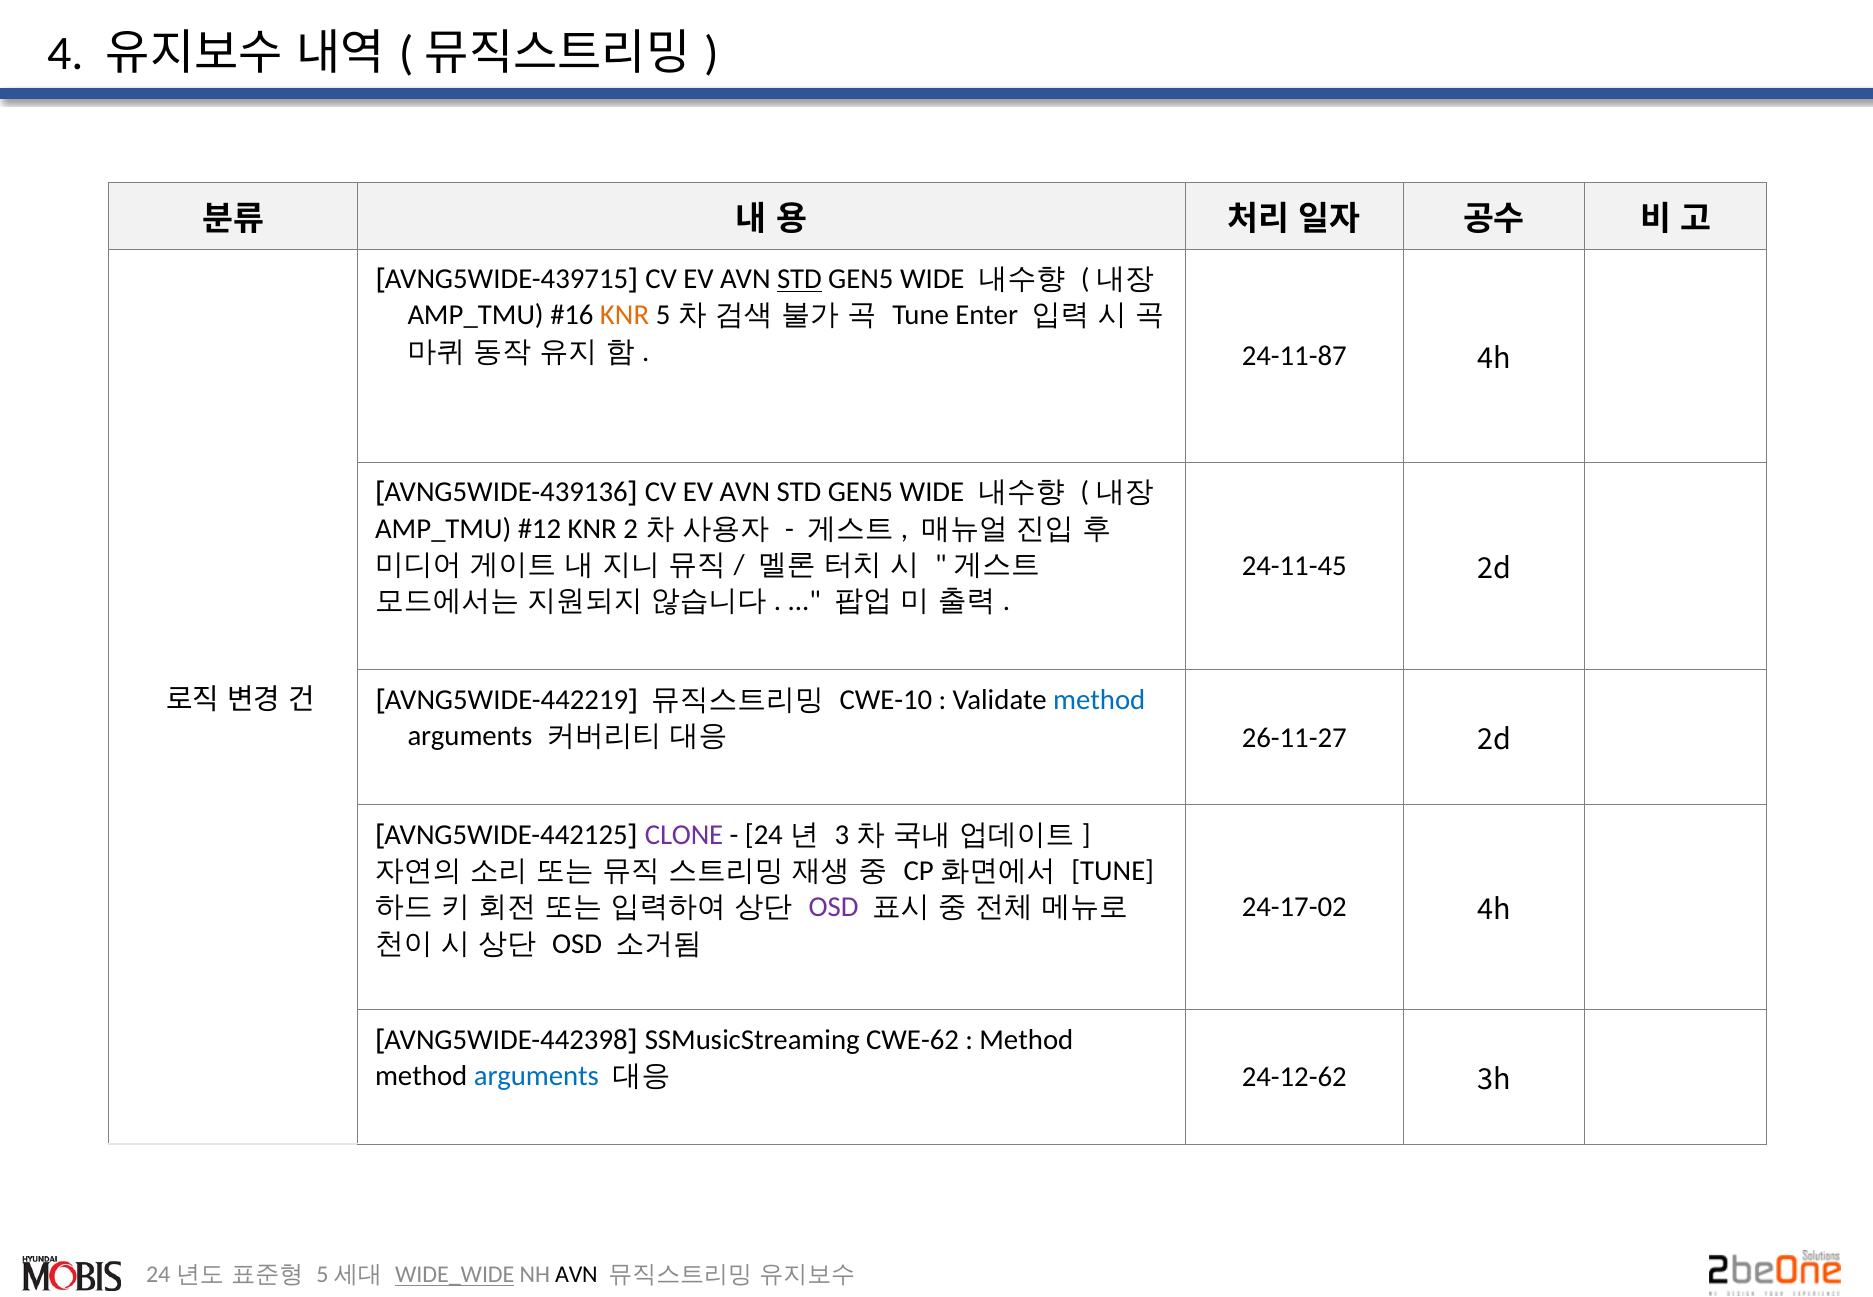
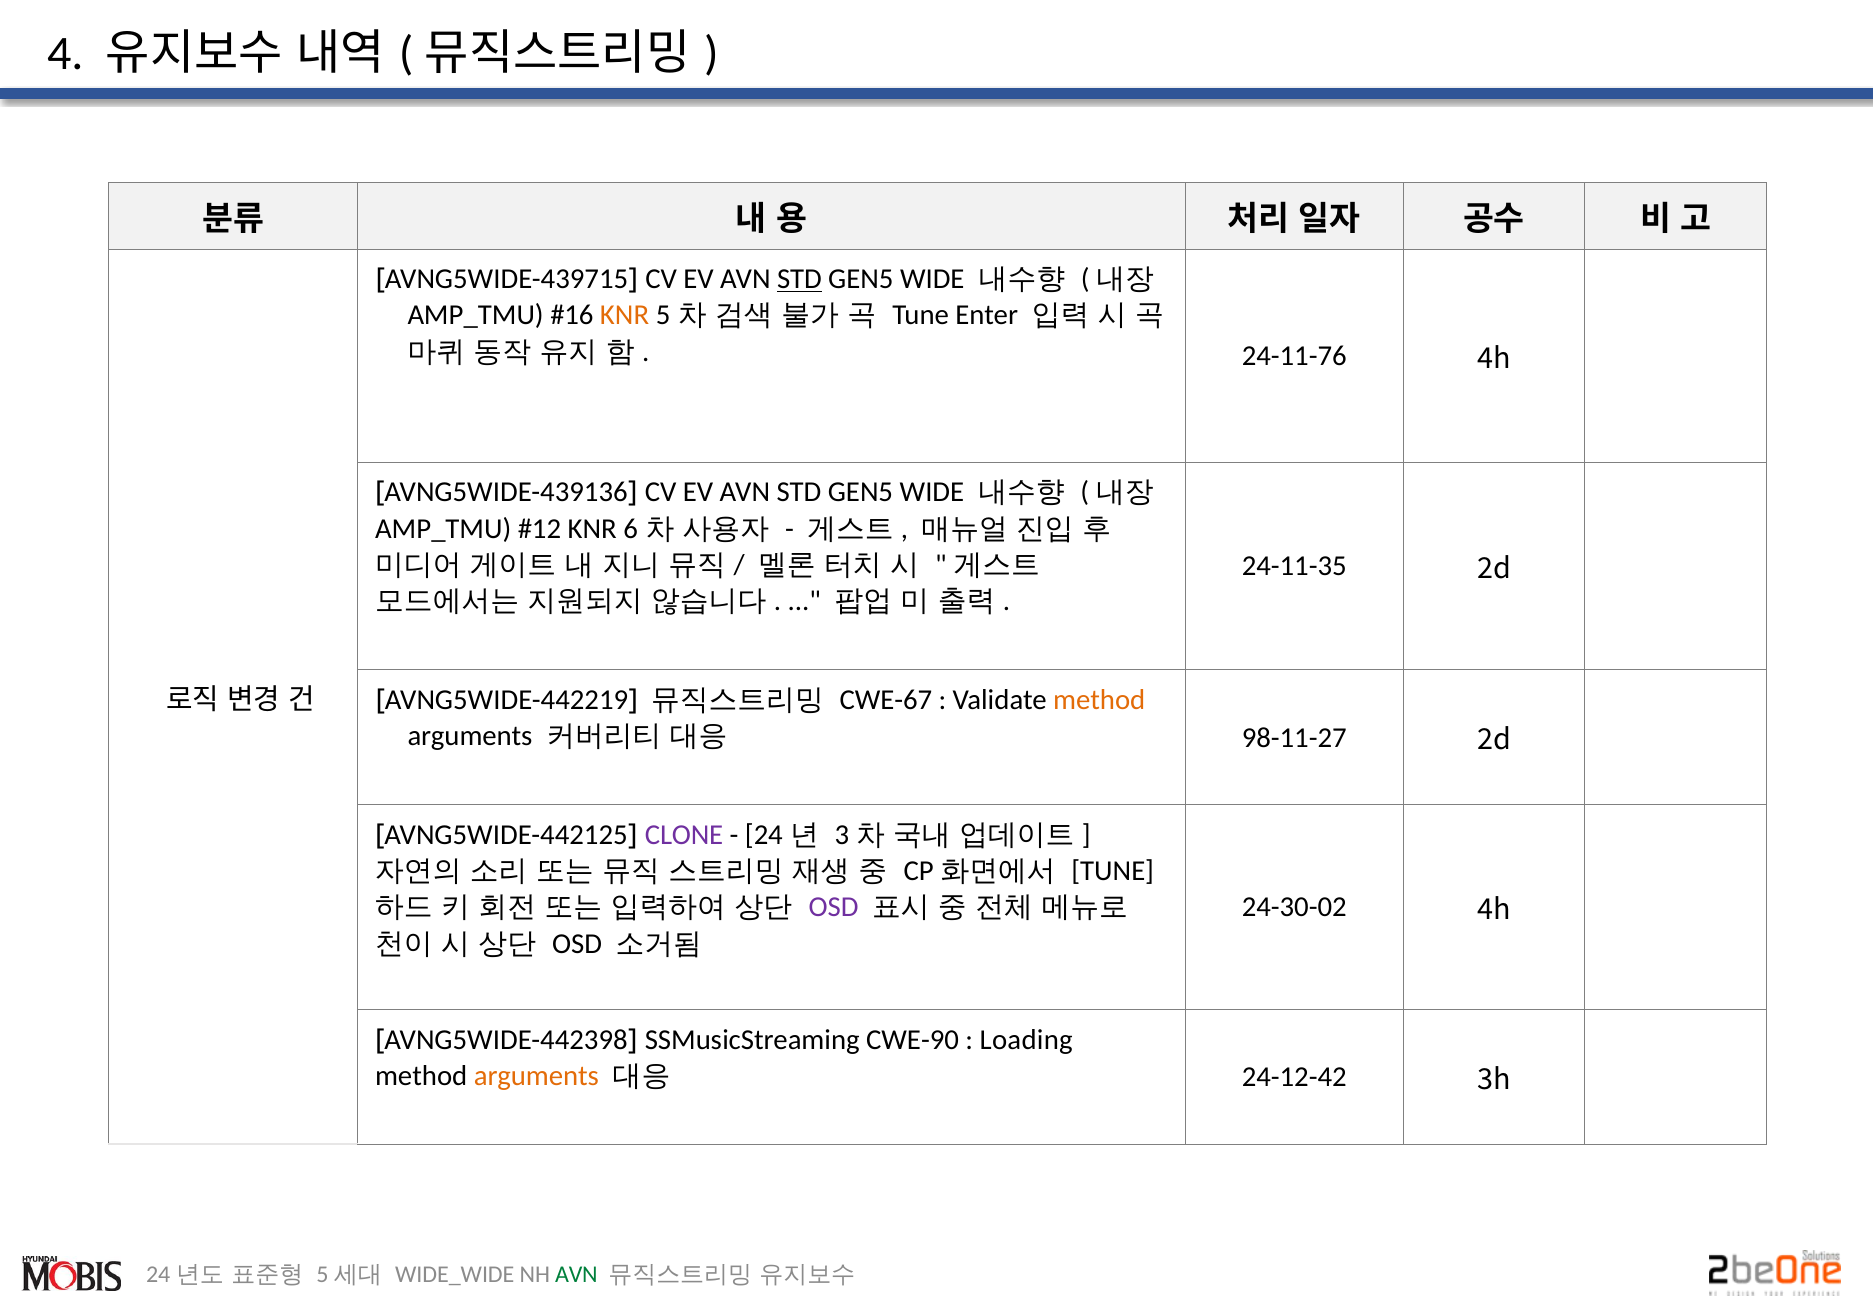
24-11-87: 24-11-87 -> 24-11-76
2: 2 -> 6
24-11-45: 24-11-45 -> 24-11-35
CWE-10: CWE-10 -> CWE-67
method at (1099, 700) colour: blue -> orange
26-11-27: 26-11-27 -> 98-11-27
24-17-02: 24-17-02 -> 24-30-02
CWE-62: CWE-62 -> CWE-90
Method at (1026, 1039): Method -> Loading
arguments at (536, 1075) colour: blue -> orange
24-12-62: 24-12-62 -> 24-12-42
WIDE_WIDE underline: present -> none
AVN at (576, 1275) colour: black -> green
